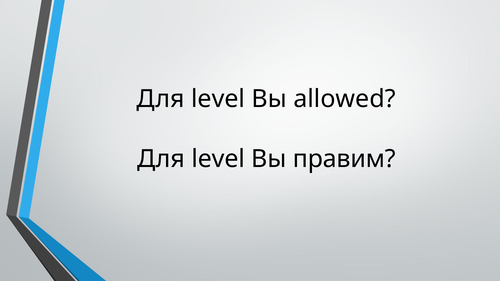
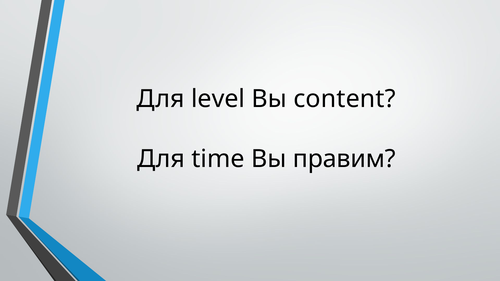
allowed: allowed -> content
level at (218, 159): level -> time
